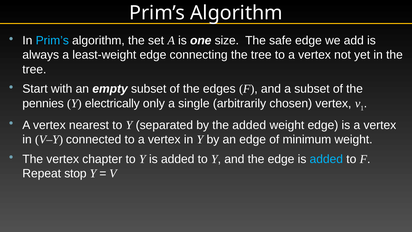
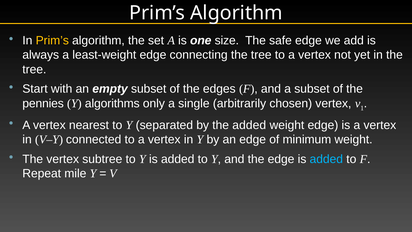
Prim’s at (52, 40) colour: light blue -> yellow
electrically: electrically -> algorithms
chapter: chapter -> subtree
stop: stop -> mile
